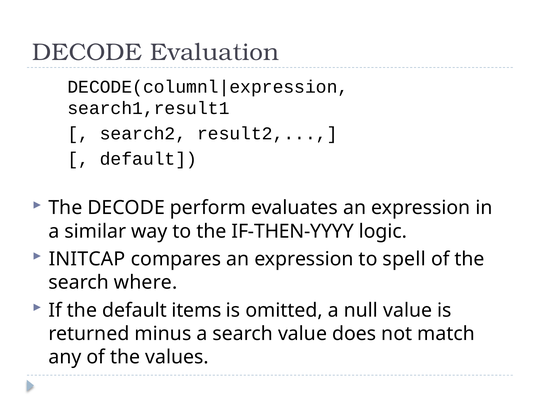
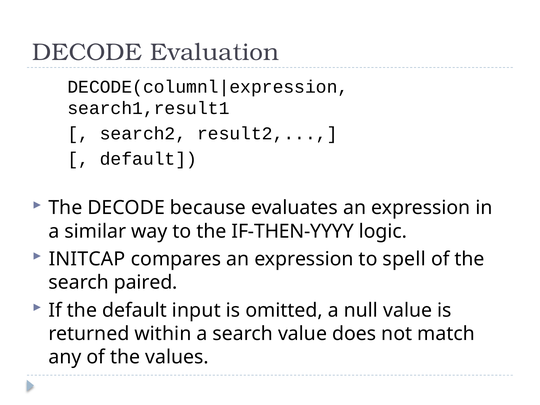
perform: perform -> because
where: where -> paired
items: items -> input
minus: minus -> within
